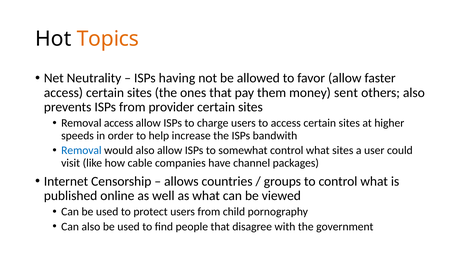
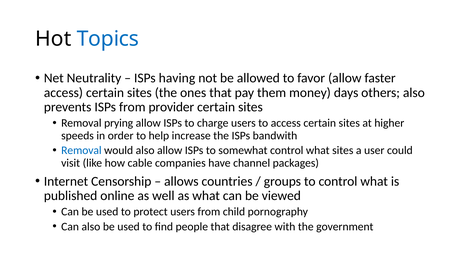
Topics colour: orange -> blue
sent: sent -> days
Removal access: access -> prying
